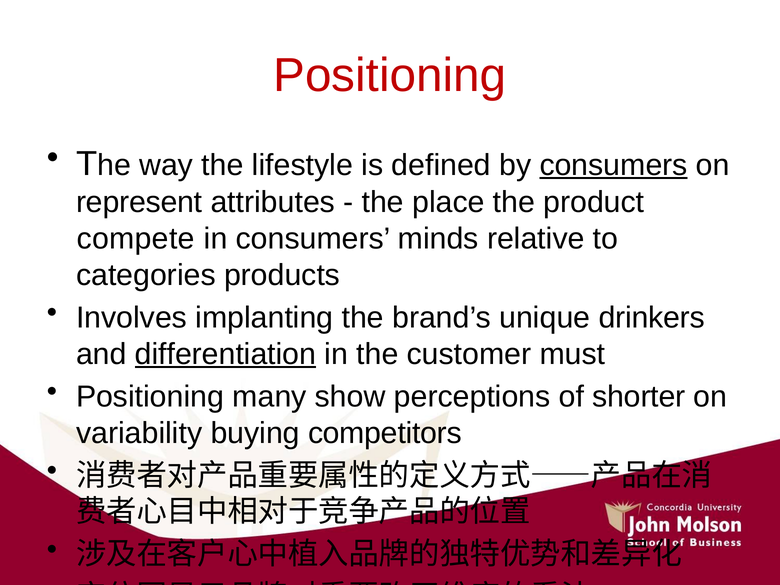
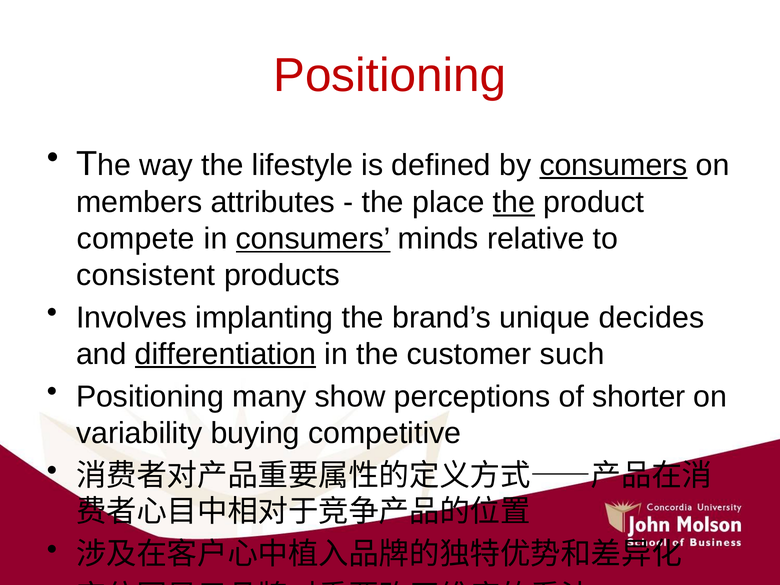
represent: represent -> members
the at (514, 202) underline: none -> present
consumers at (313, 239) underline: none -> present
categories: categories -> consistent
drinkers: drinkers -> decides
must: must -> such
competitors: competitors -> competitive
